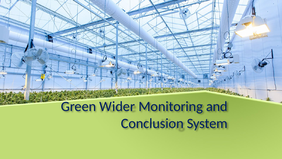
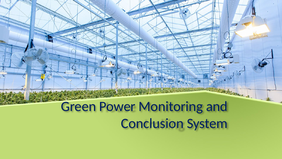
Wider: Wider -> Power
